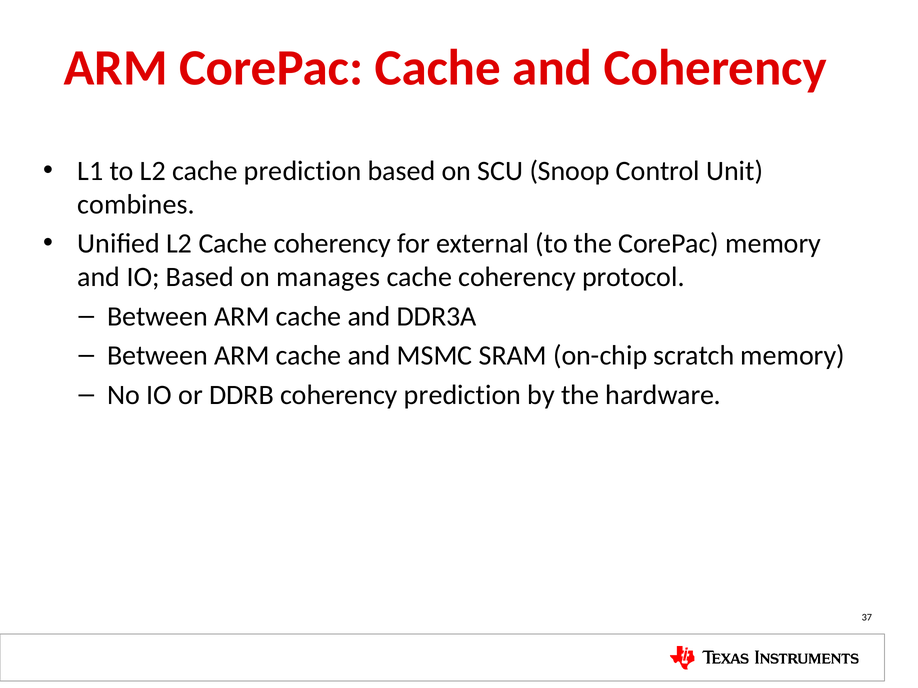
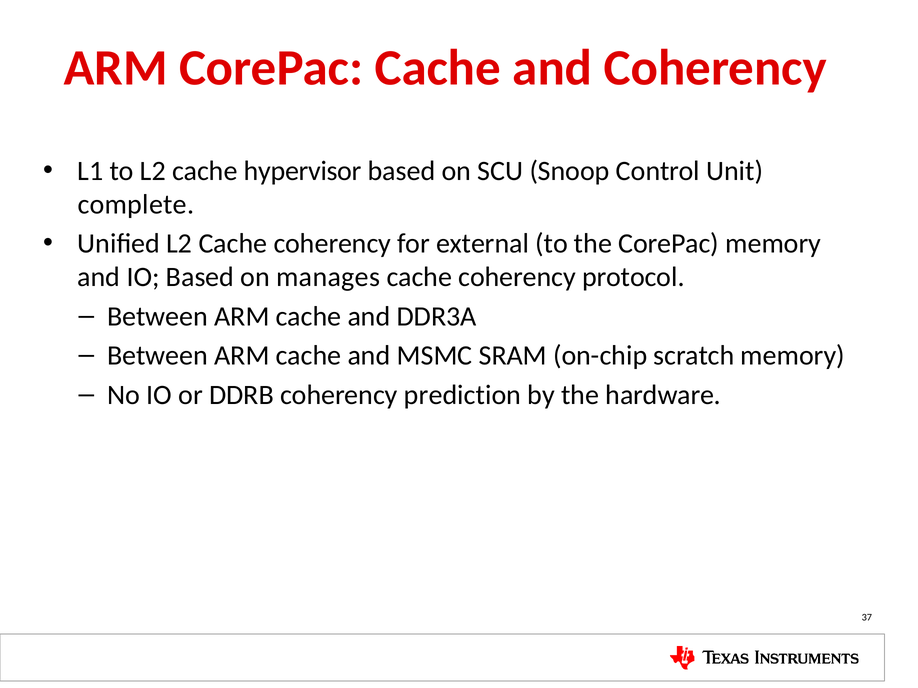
cache prediction: prediction -> hypervisor
combines: combines -> complete
